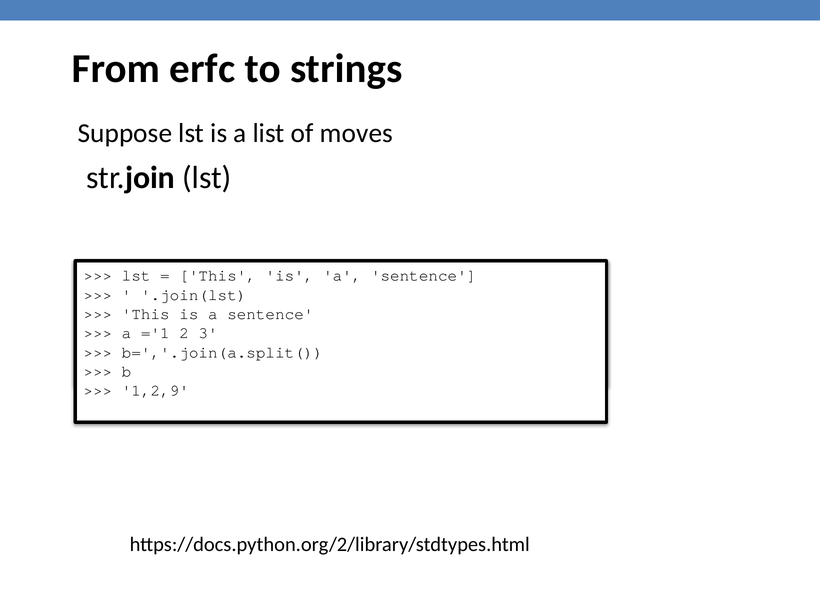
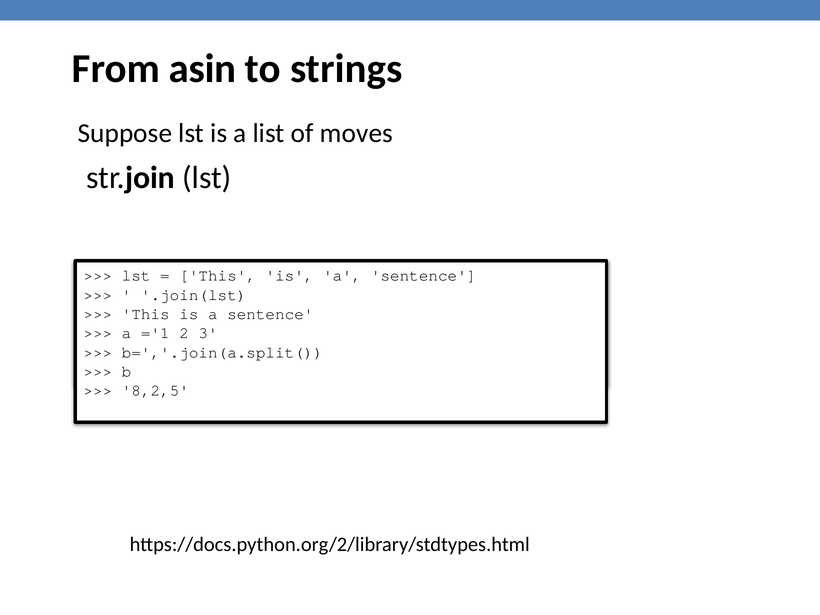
erfc: erfc -> asin
1,2,9: 1,2,9 -> 8,2,5
